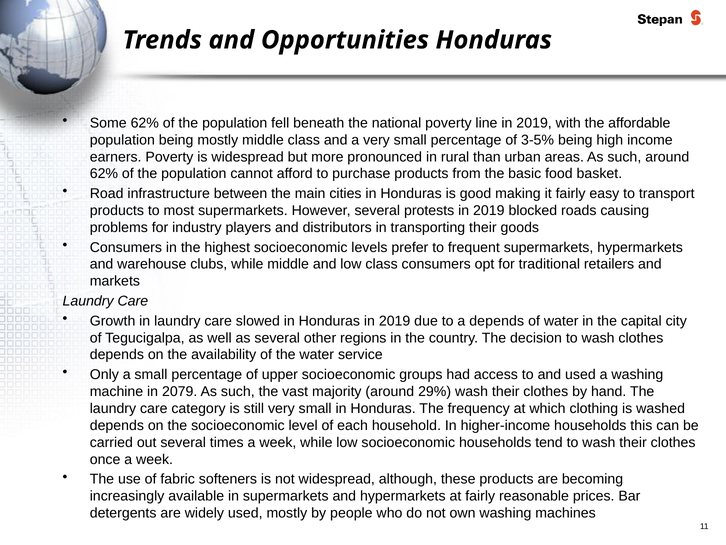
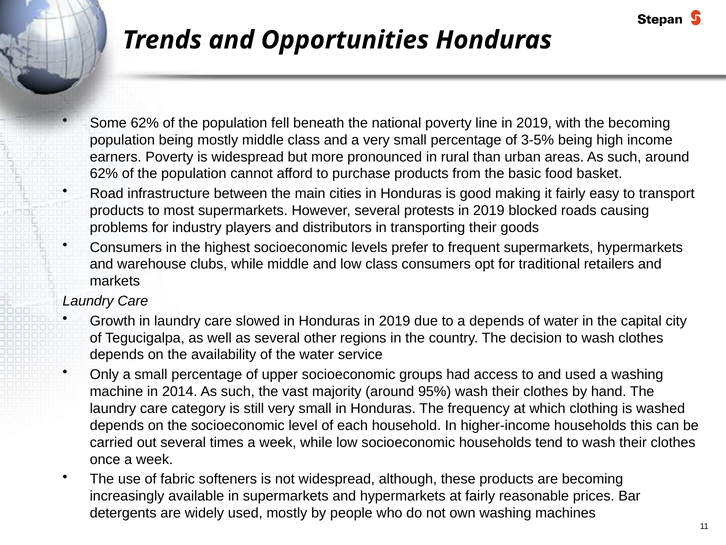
the affordable: affordable -> becoming
2079: 2079 -> 2014
29%: 29% -> 95%
